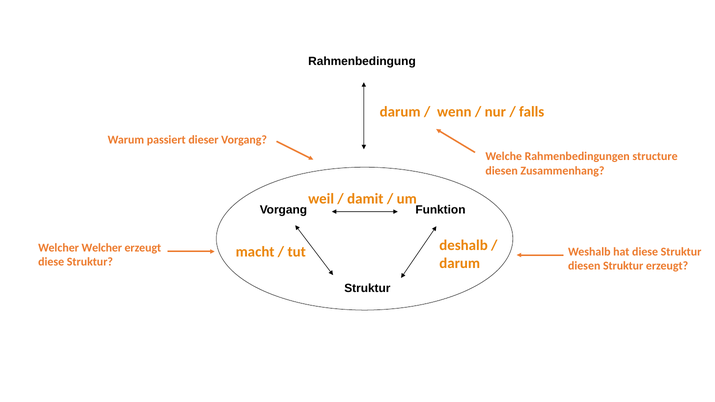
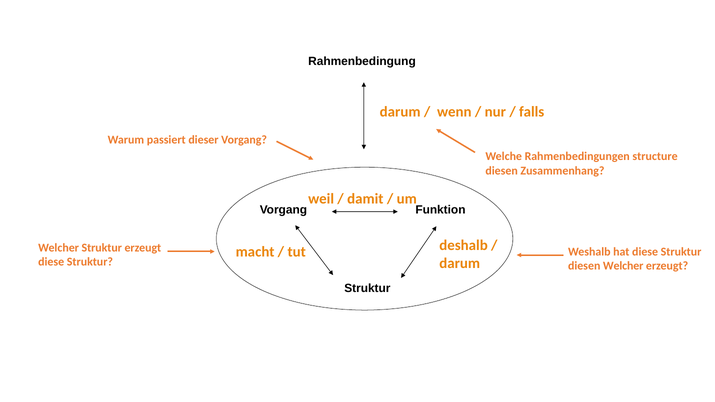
Welcher Welcher: Welcher -> Struktur
diesen Struktur: Struktur -> Welcher
